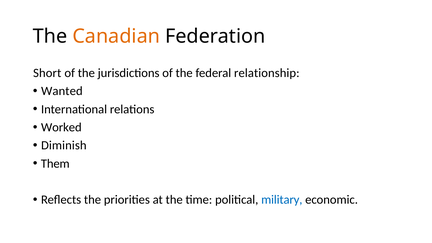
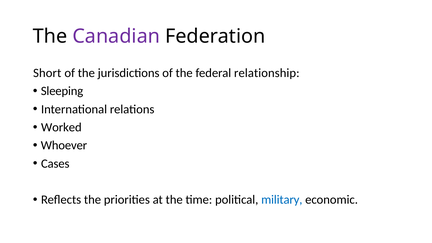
Canadian colour: orange -> purple
Wanted: Wanted -> Sleeping
Diminish: Diminish -> Whoever
Them: Them -> Cases
